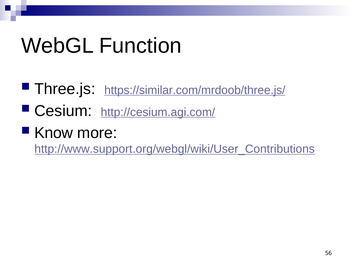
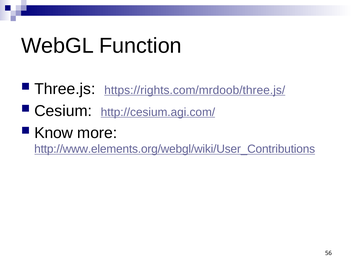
https://similar.com/mrdoob/three.js/: https://similar.com/mrdoob/three.js/ -> https://rights.com/mrdoob/three.js/
http://www.support.org/webgl/wiki/User_Contributions: http://www.support.org/webgl/wiki/User_Contributions -> http://www.elements.org/webgl/wiki/User_Contributions
